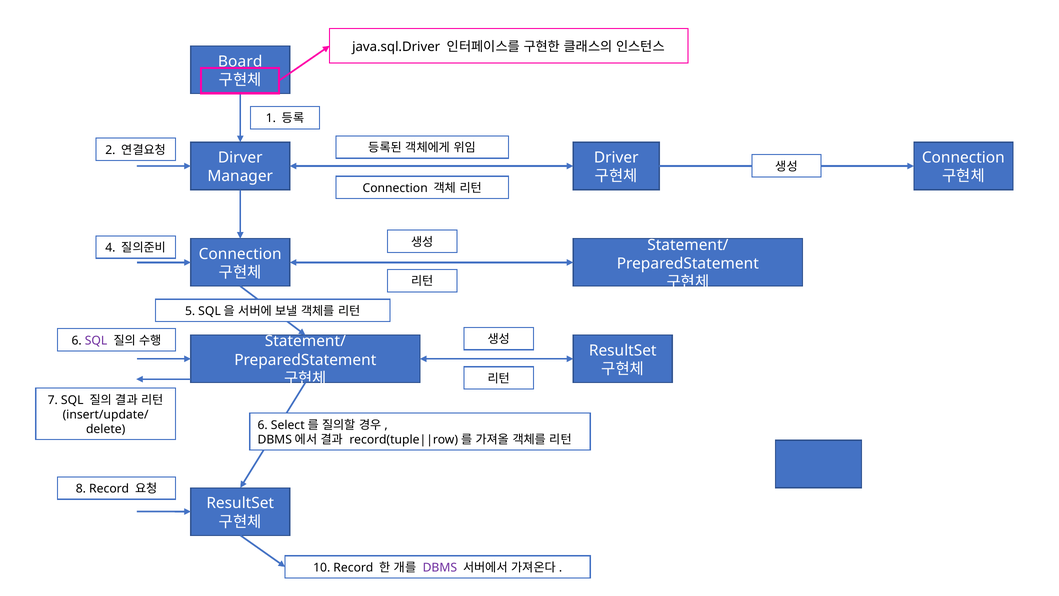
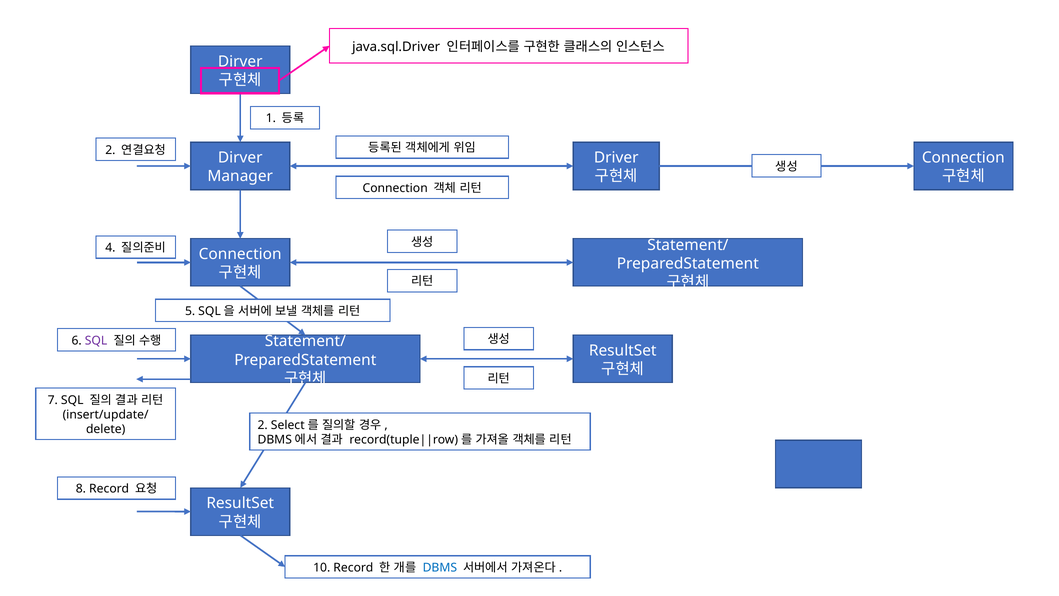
Board at (240, 61): Board -> Dirver
6 at (263, 425): 6 -> 2
DBMS colour: purple -> blue
